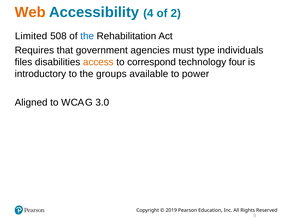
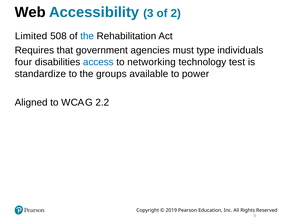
Web colour: orange -> black
4: 4 -> 3
files: files -> four
access colour: orange -> blue
correspond: correspond -> networking
four: four -> test
introductory: introductory -> standardize
3.0: 3.0 -> 2.2
